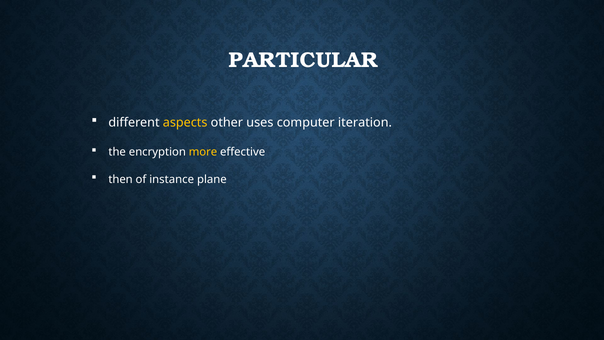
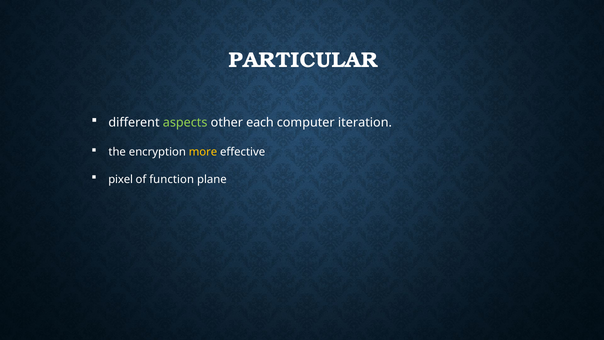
aspects colour: yellow -> light green
uses: uses -> each
then: then -> pixel
instance: instance -> function
